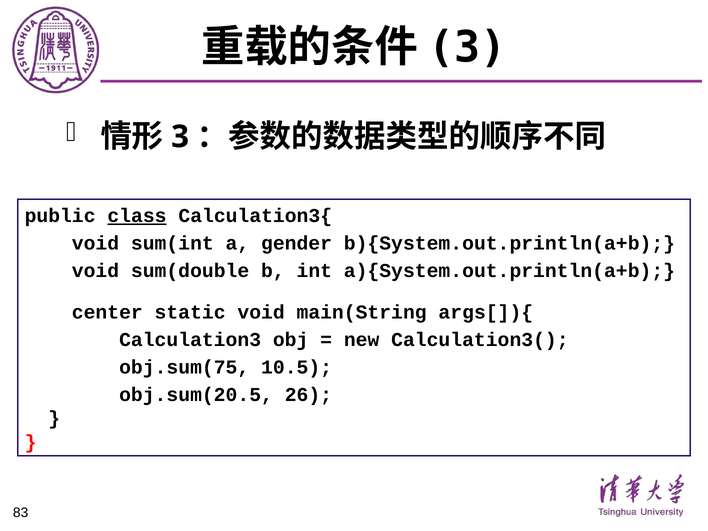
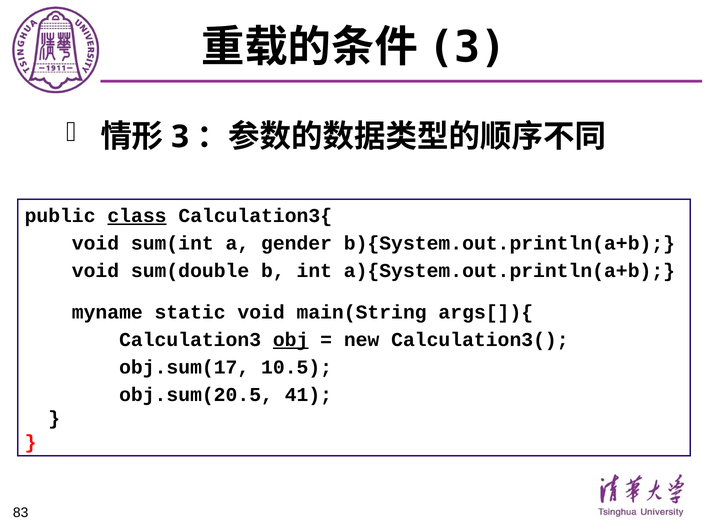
center: center -> myname
obj underline: none -> present
obj.sum(75: obj.sum(75 -> obj.sum(17
26: 26 -> 41
